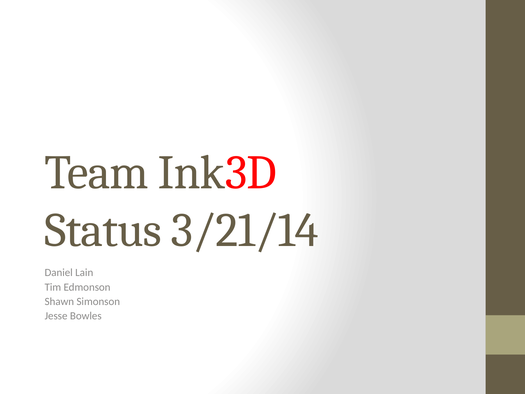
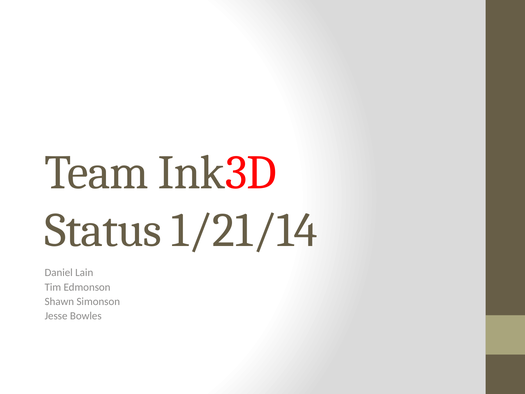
3/21/14: 3/21/14 -> 1/21/14
